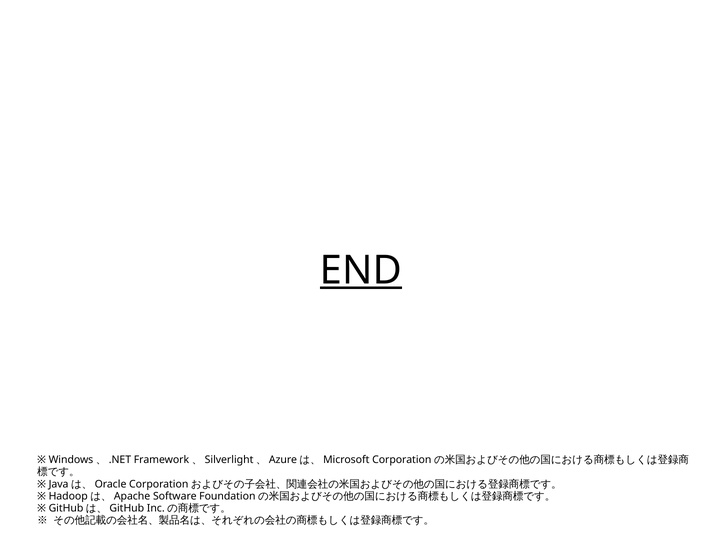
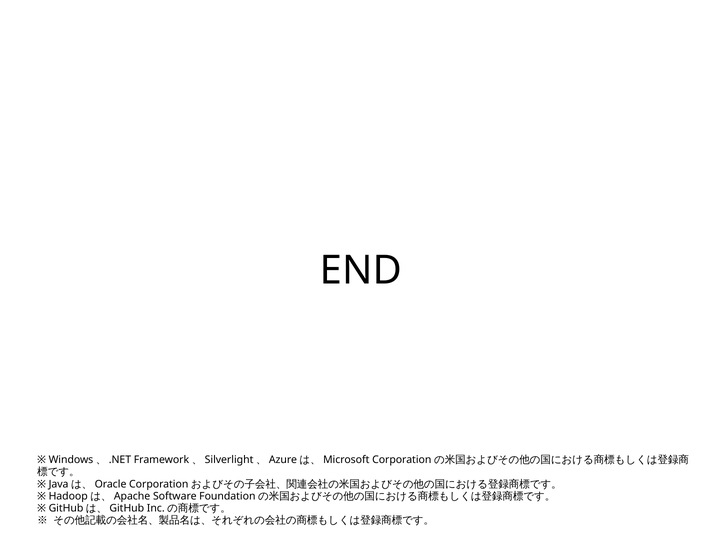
END underline: present -> none
